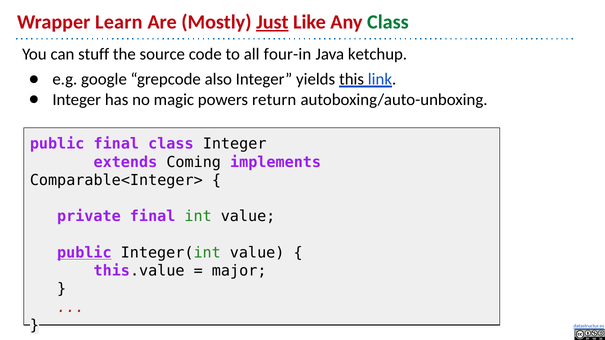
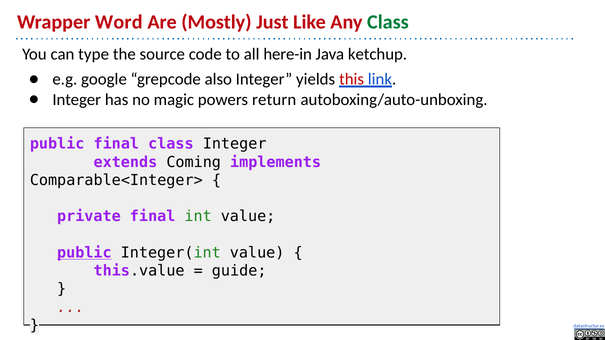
Learn: Learn -> Word
Just underline: present -> none
stuff: stuff -> type
four-in: four-in -> here-in
this colour: black -> red
major: major -> guide
